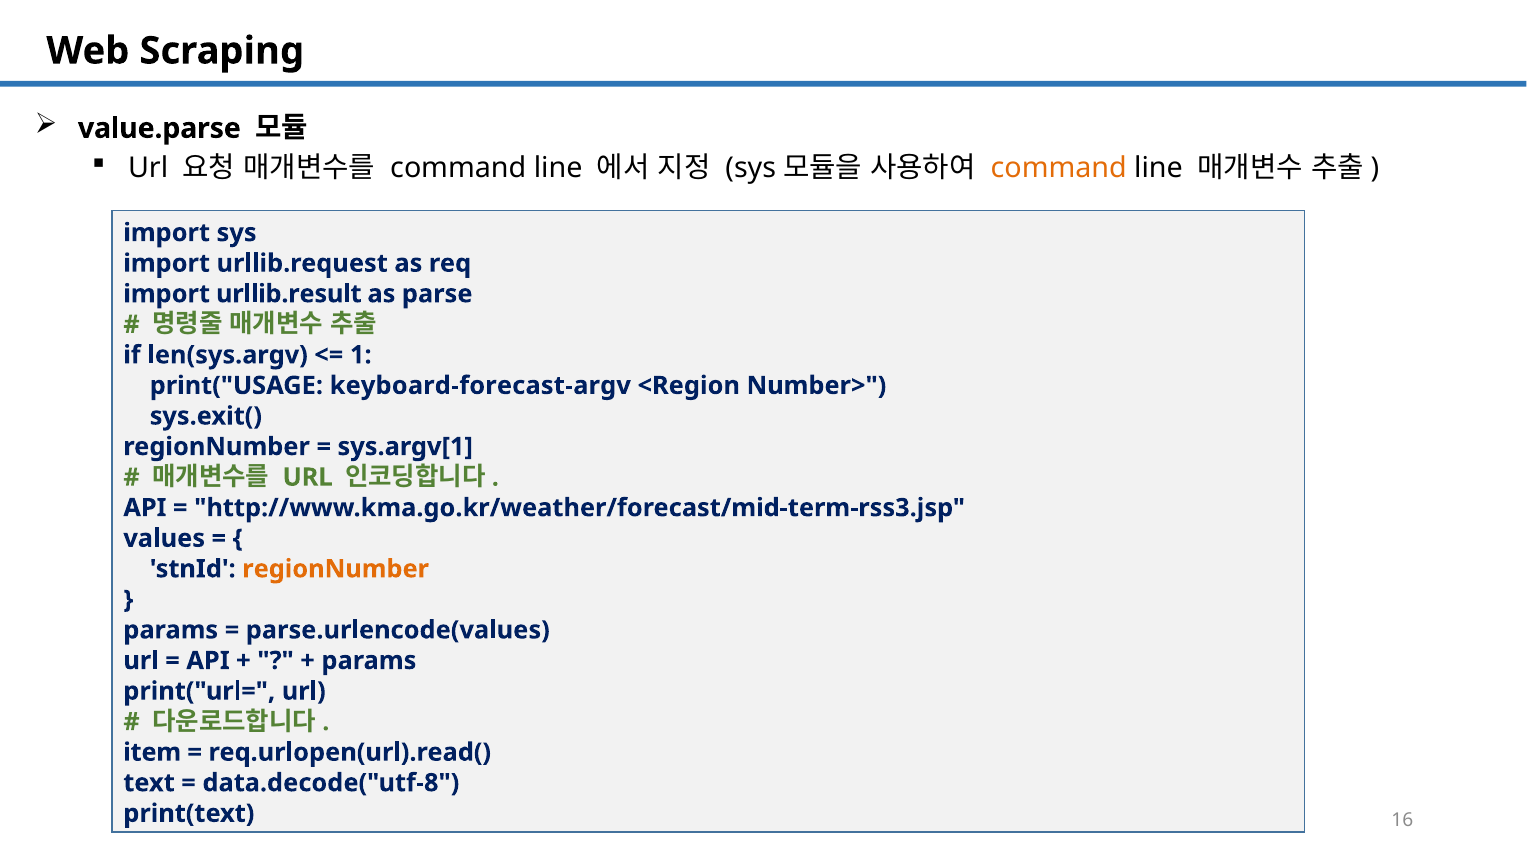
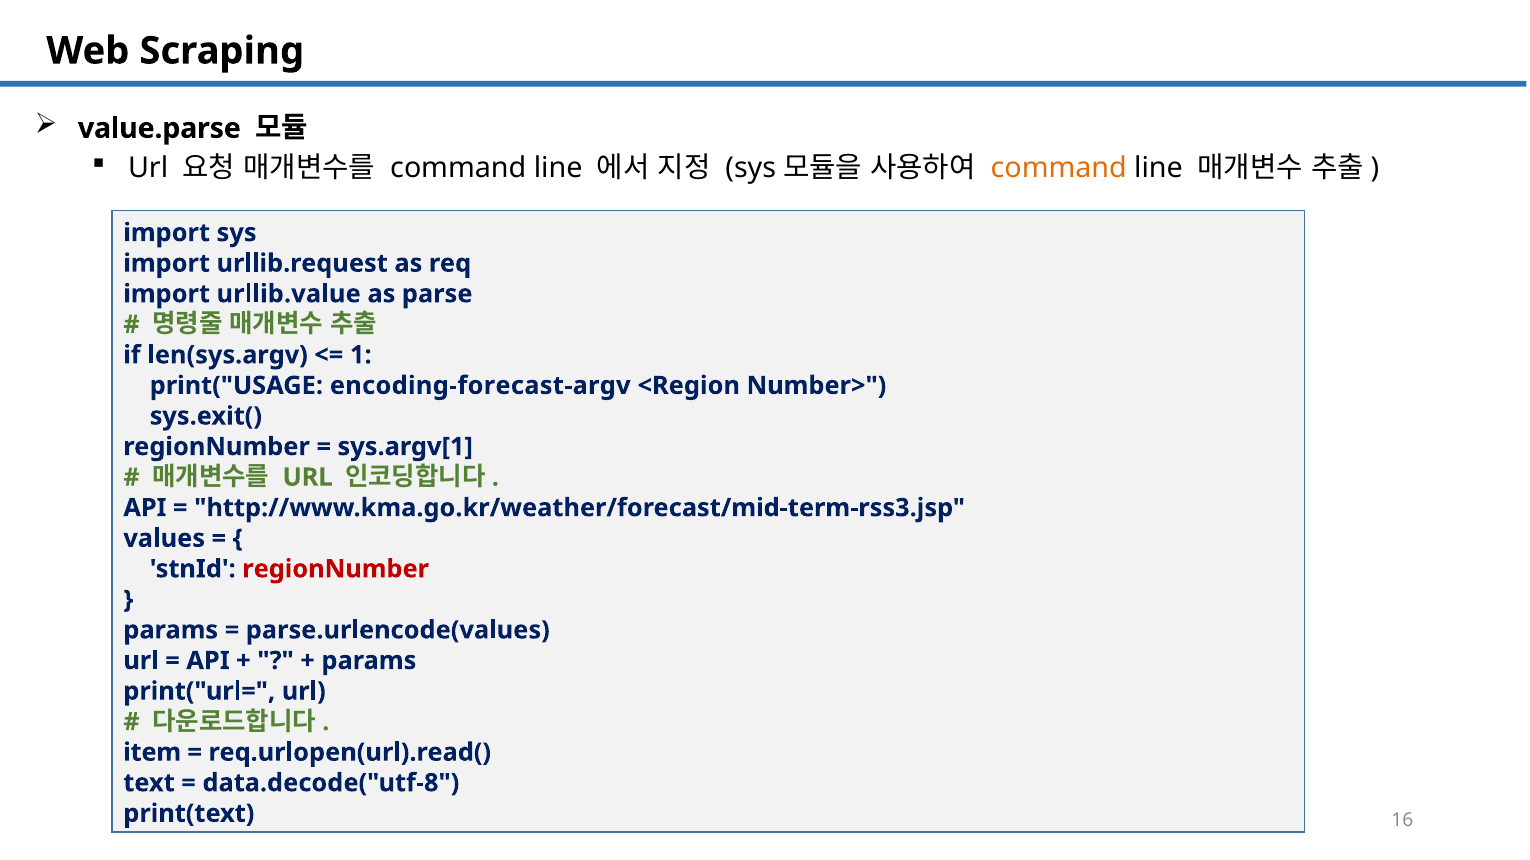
urllib.result: urllib.result -> urllib.value
keyboard-forecast-argv: keyboard-forecast-argv -> encoding-forecast-argv
regionNumber at (336, 569) colour: orange -> red
